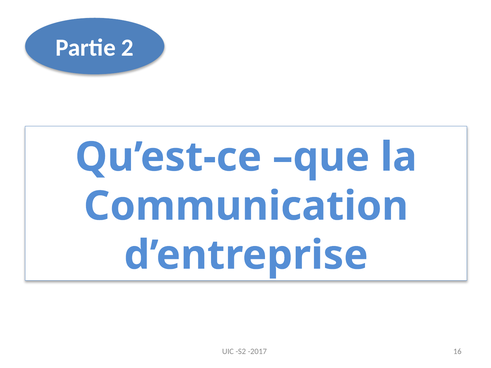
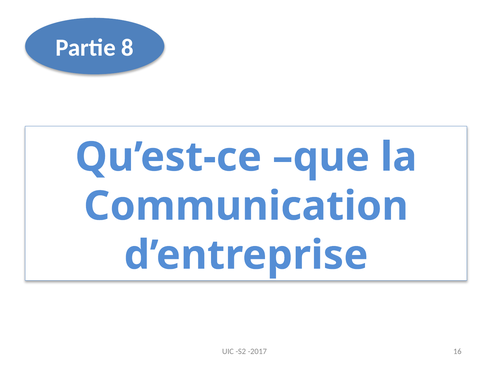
2: 2 -> 8
